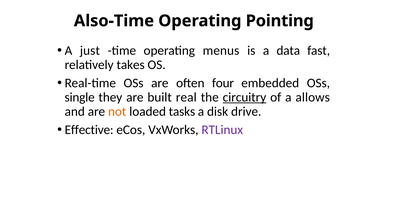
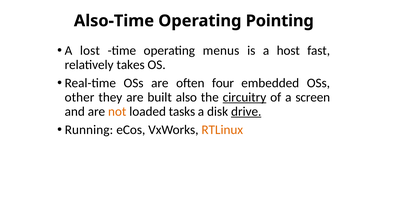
just: just -> lost
data: data -> host
single: single -> other
real: real -> also
allows: allows -> screen
drive underline: none -> present
Effective: Effective -> Running
RTLinux colour: purple -> orange
